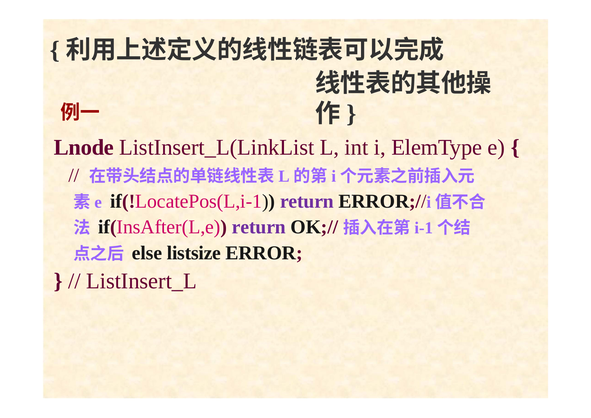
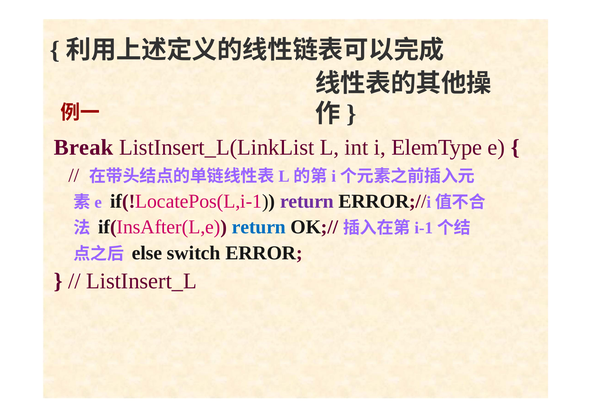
Lnode: Lnode -> Break
return at (259, 227) colour: purple -> blue
listsize: listsize -> switch
